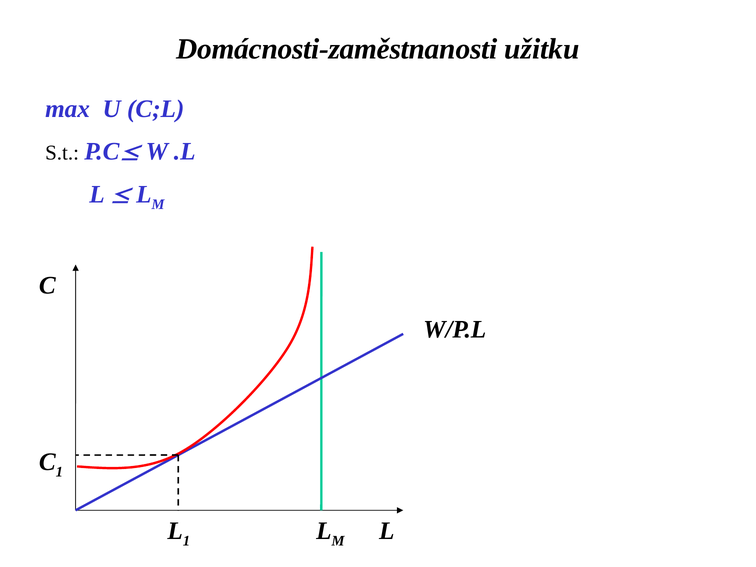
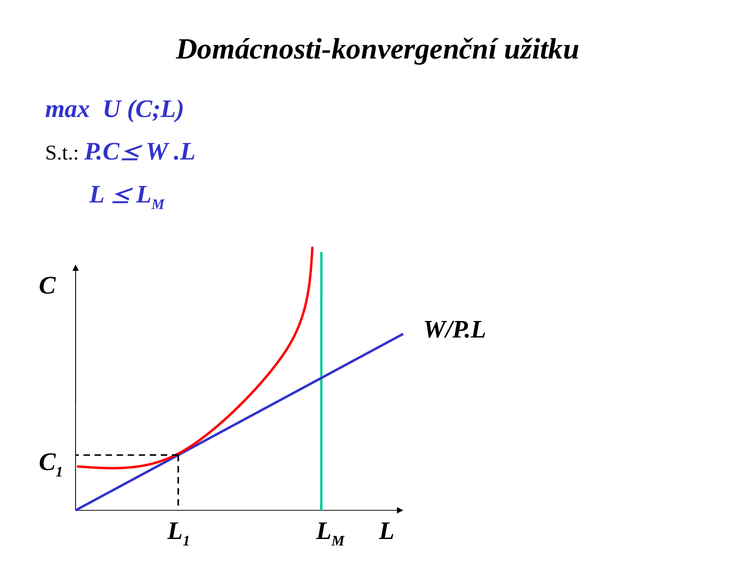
Domácnosti-zaměstnanosti: Domácnosti-zaměstnanosti -> Domácnosti-konvergenční
